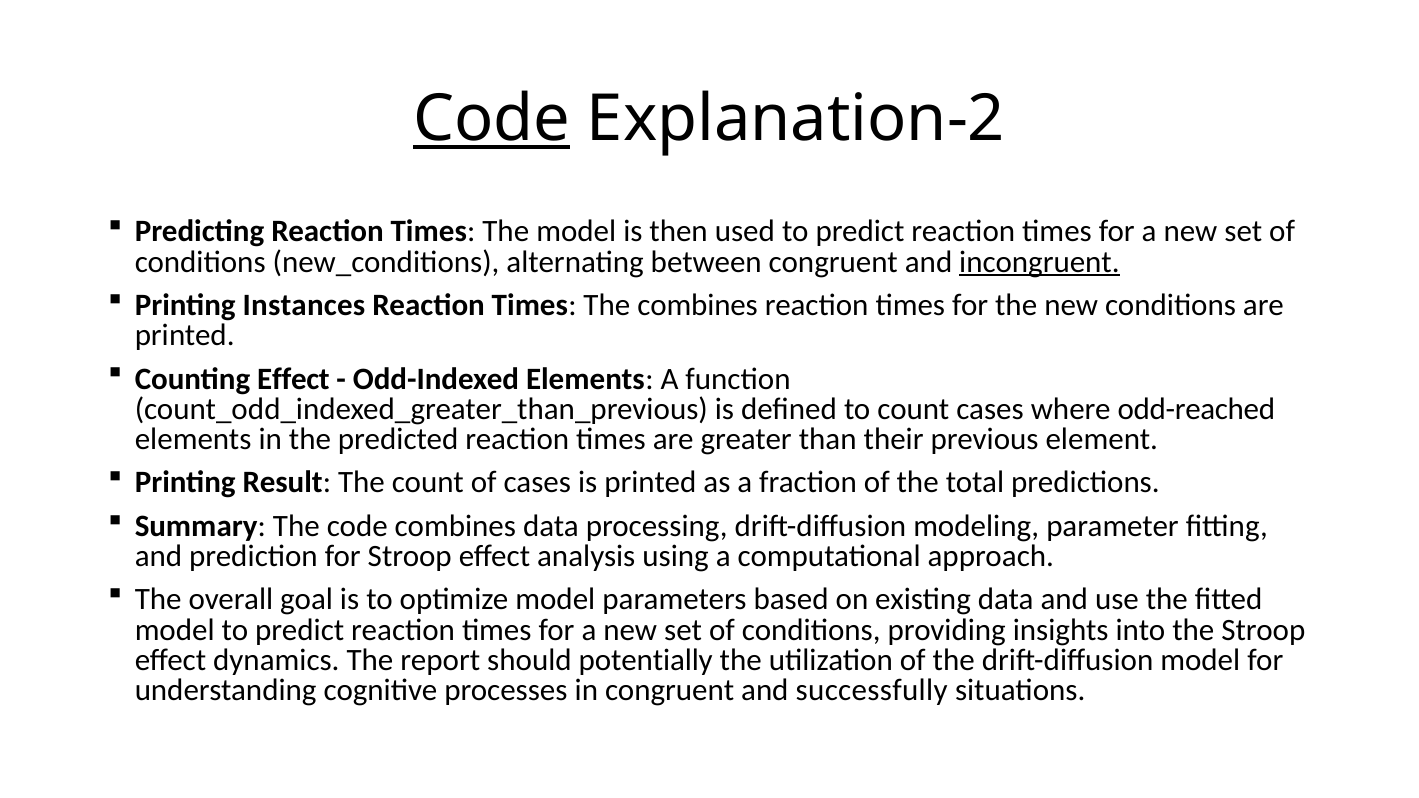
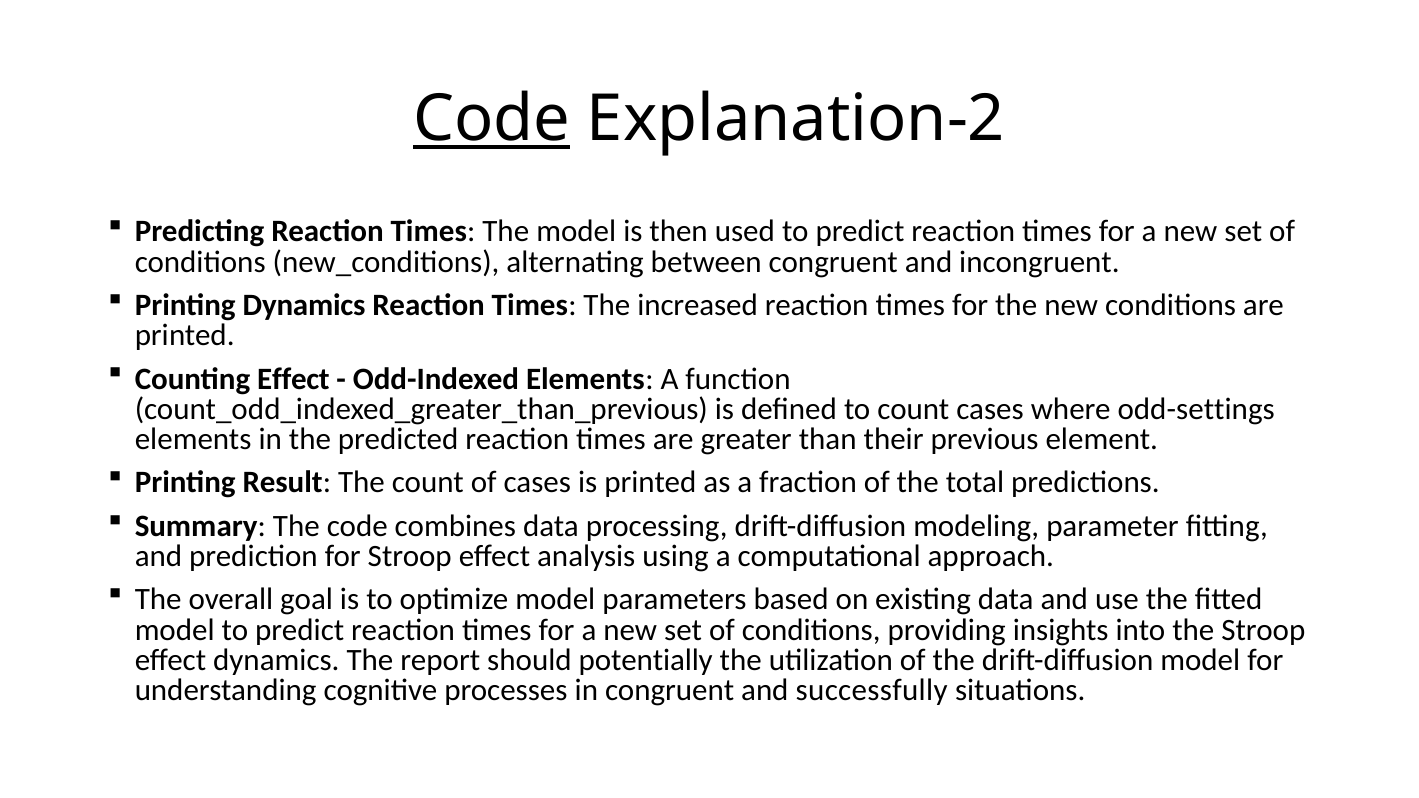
incongruent underline: present -> none
Printing Instances: Instances -> Dynamics
The combines: combines -> increased
odd-reached: odd-reached -> odd-settings
